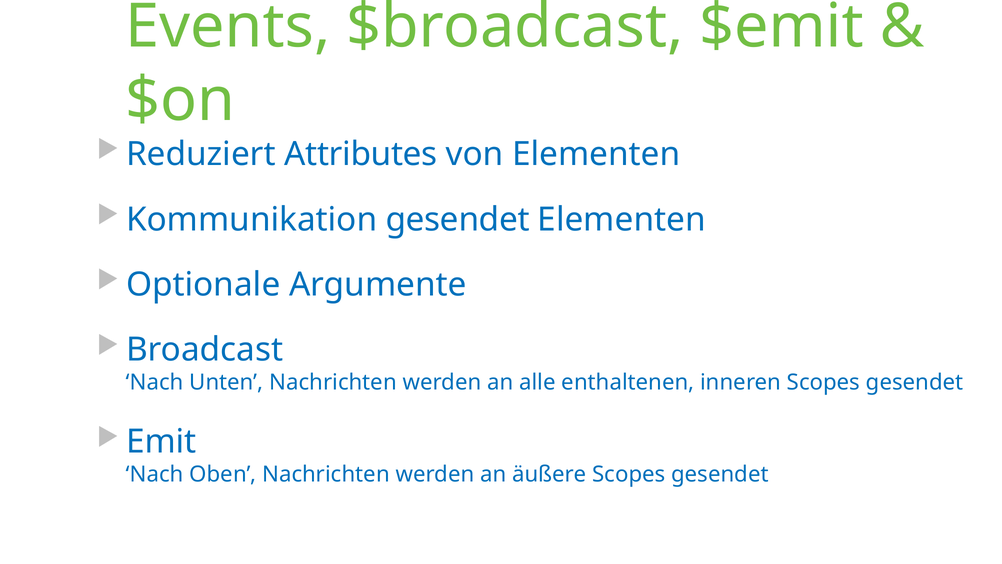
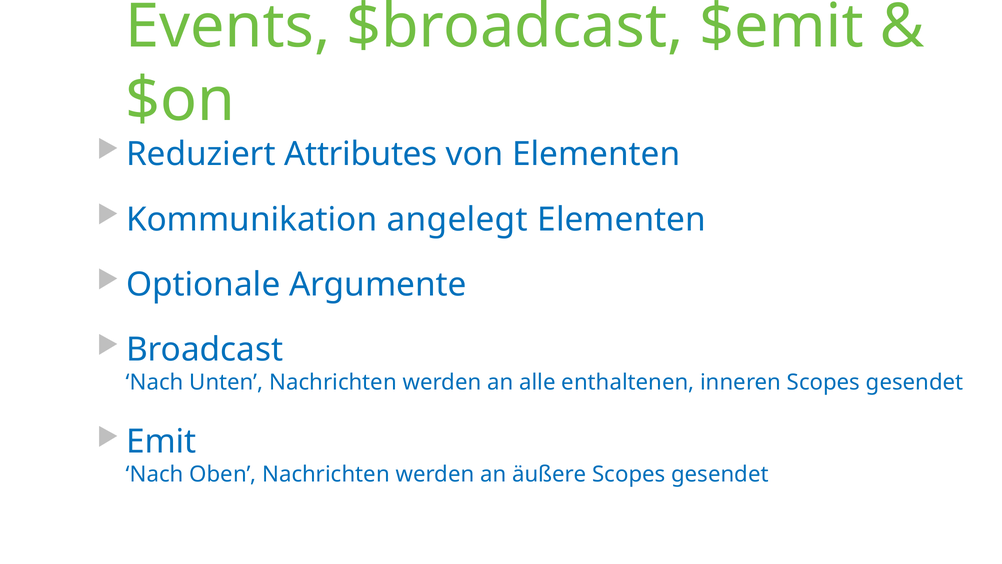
Kommunikation gesendet: gesendet -> angelegt
